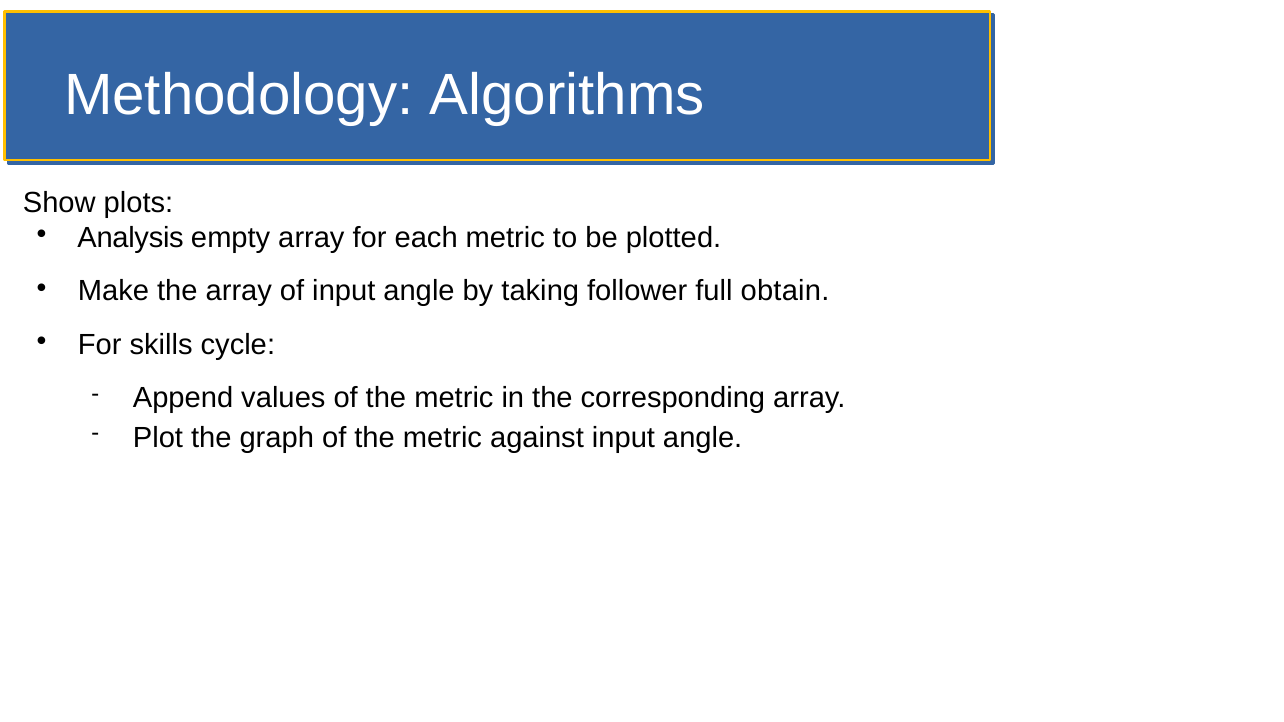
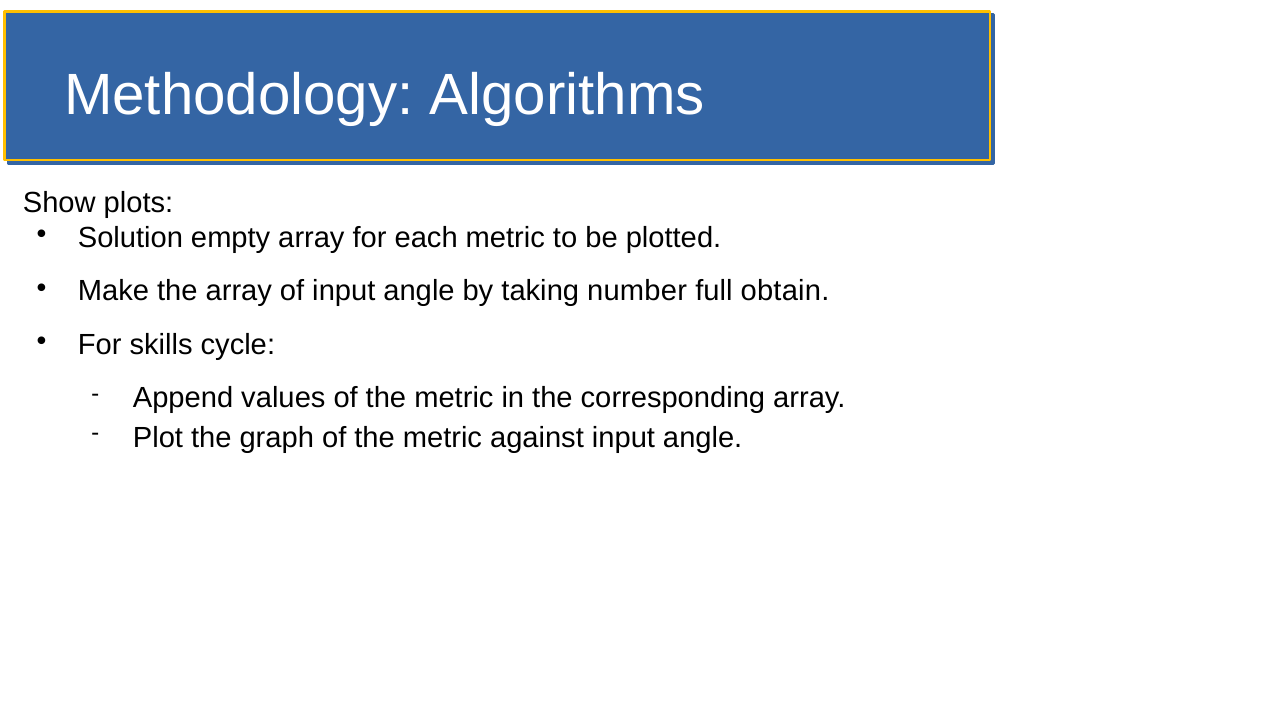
Analysis: Analysis -> Solution
follower: follower -> number
